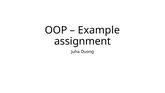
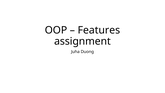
Example: Example -> Features
